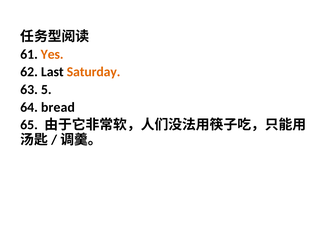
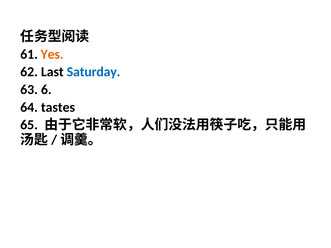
Saturday colour: orange -> blue
5: 5 -> 6
bread: bread -> tastes
